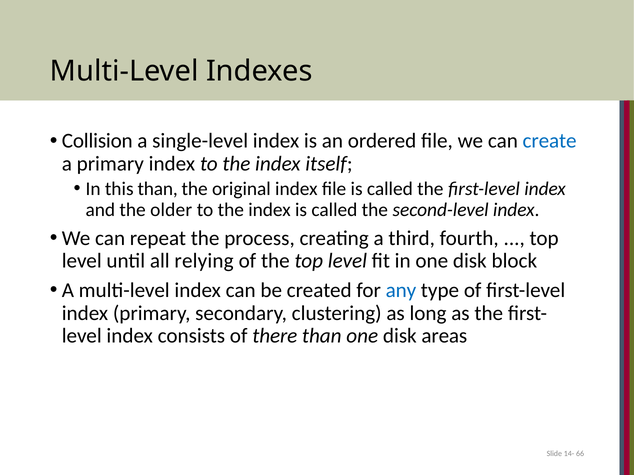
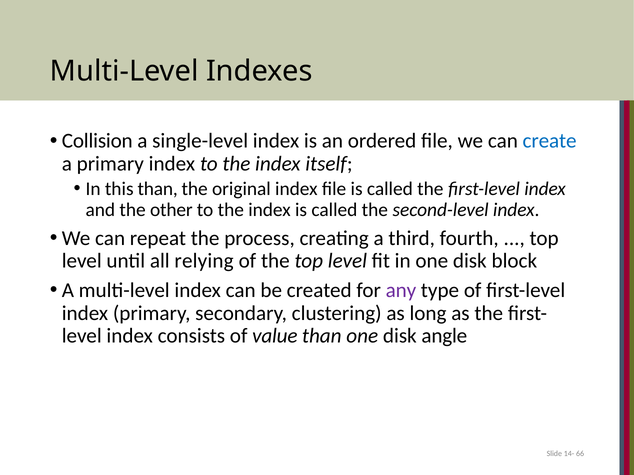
older: older -> other
any colour: blue -> purple
there: there -> value
areas: areas -> angle
